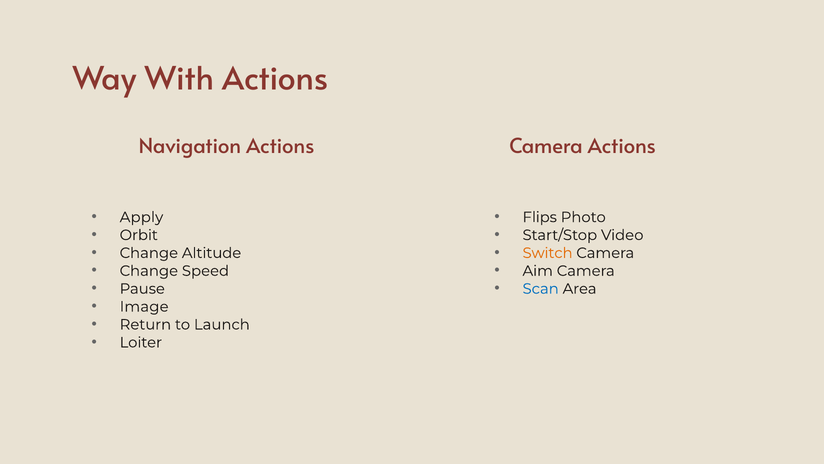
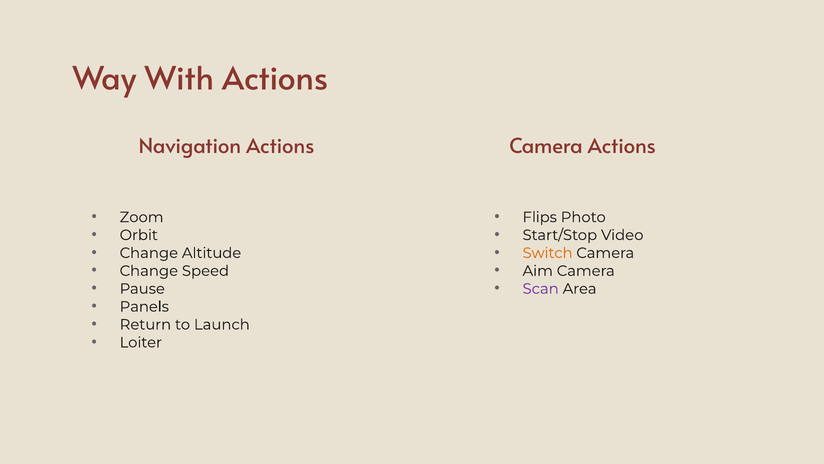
Apply: Apply -> Zoom
Scan colour: blue -> purple
Image: Image -> Panels
